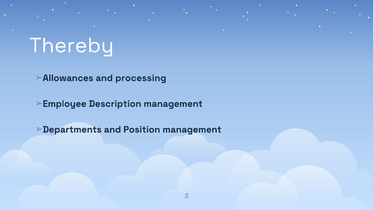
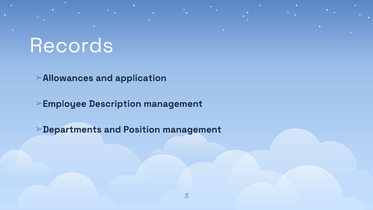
Thereby: Thereby -> Records
processing: processing -> application
